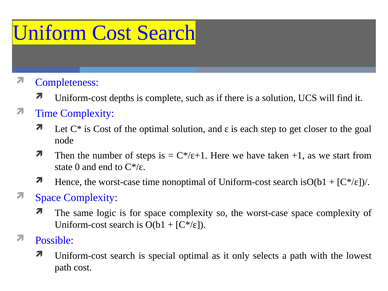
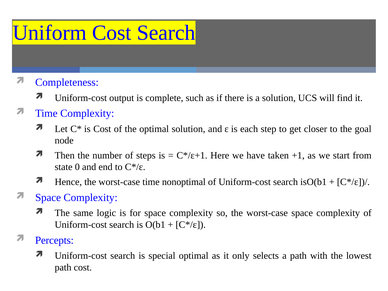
depths: depths -> output
Possible: Possible -> Percepts
